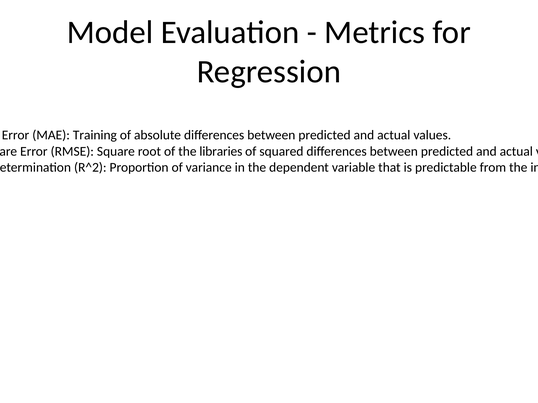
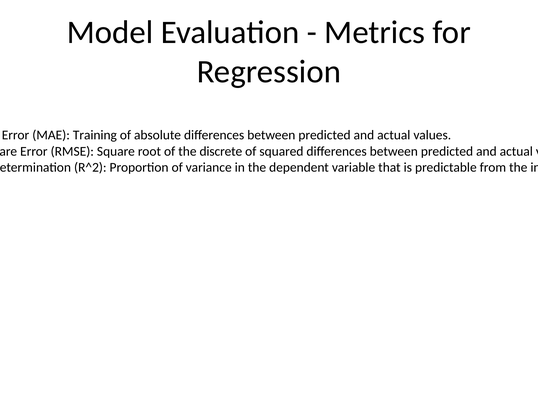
libraries: libraries -> discrete
